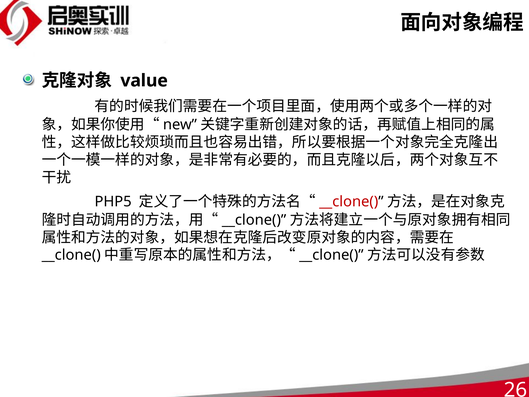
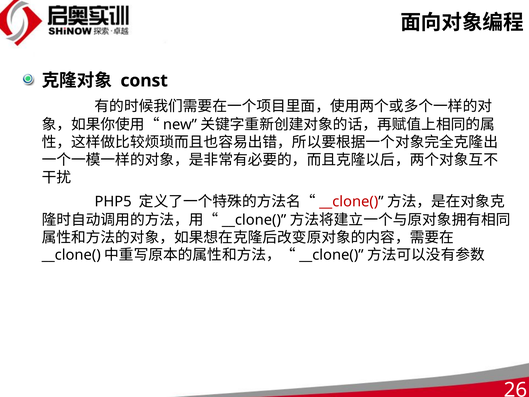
value: value -> const
